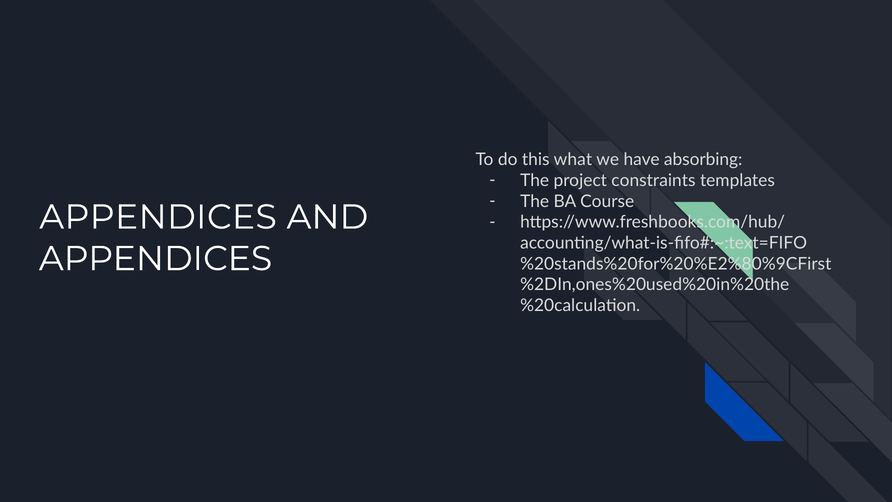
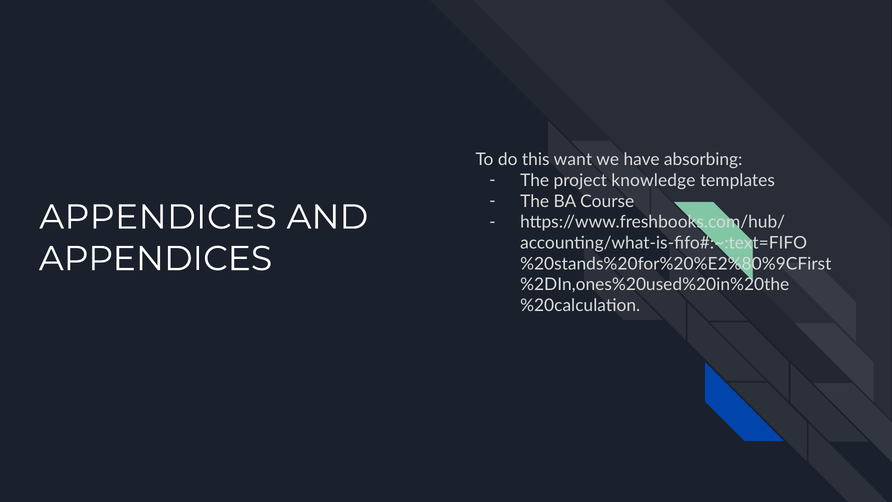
what: what -> want
constraints: constraints -> knowledge
